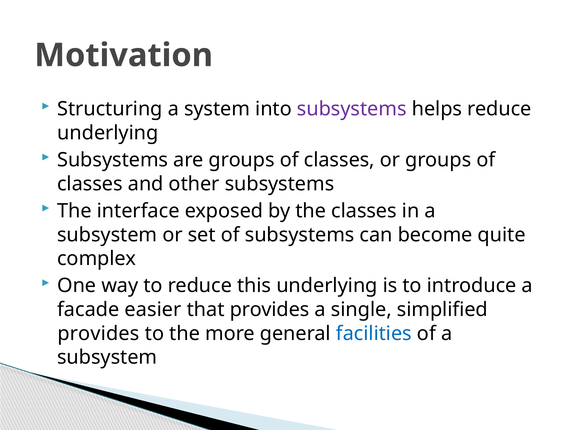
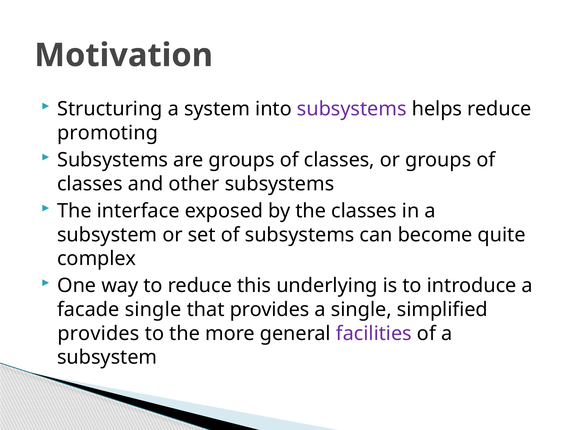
underlying at (108, 133): underlying -> promoting
facade easier: easier -> single
facilities colour: blue -> purple
